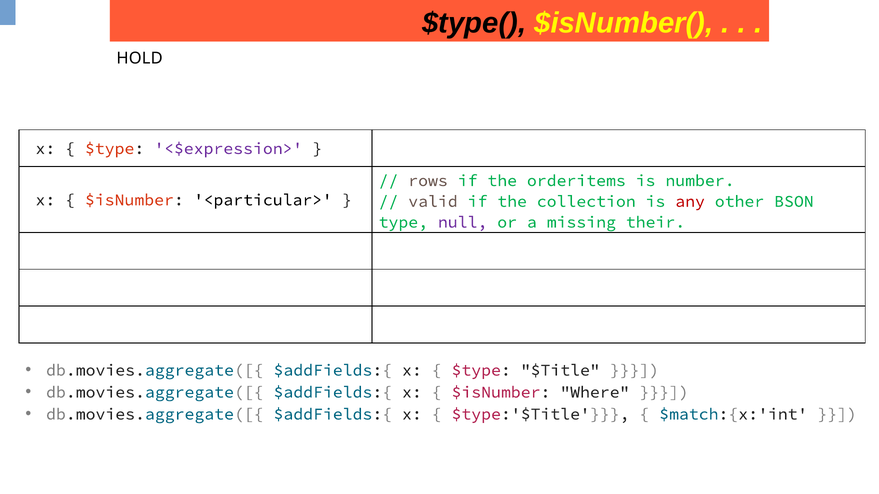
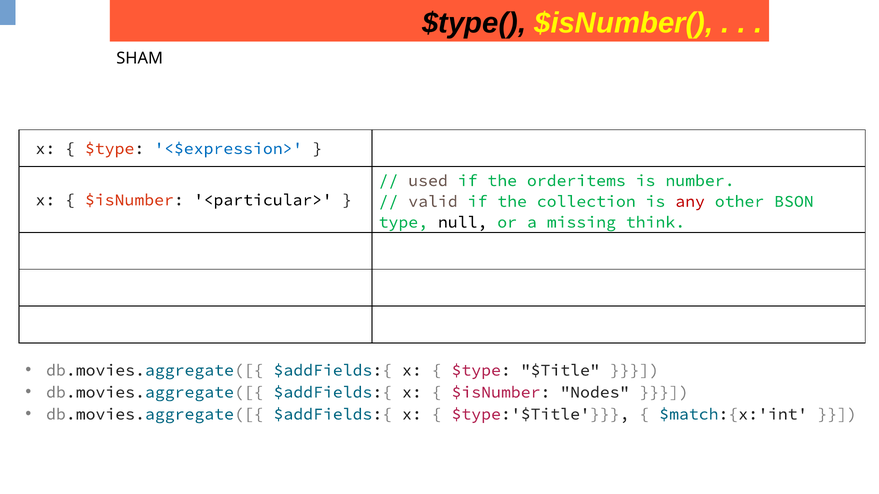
HOLD: HOLD -> SHAM
<$expression> colour: purple -> blue
rows: rows -> used
null colour: purple -> black
their: their -> think
Where: Where -> Nodes
